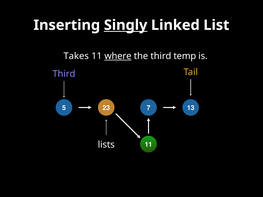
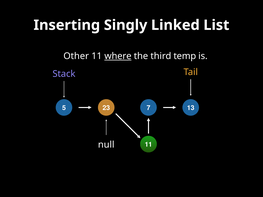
Singly underline: present -> none
Takes: Takes -> Other
Third at (64, 74): Third -> Stack
lists: lists -> null
